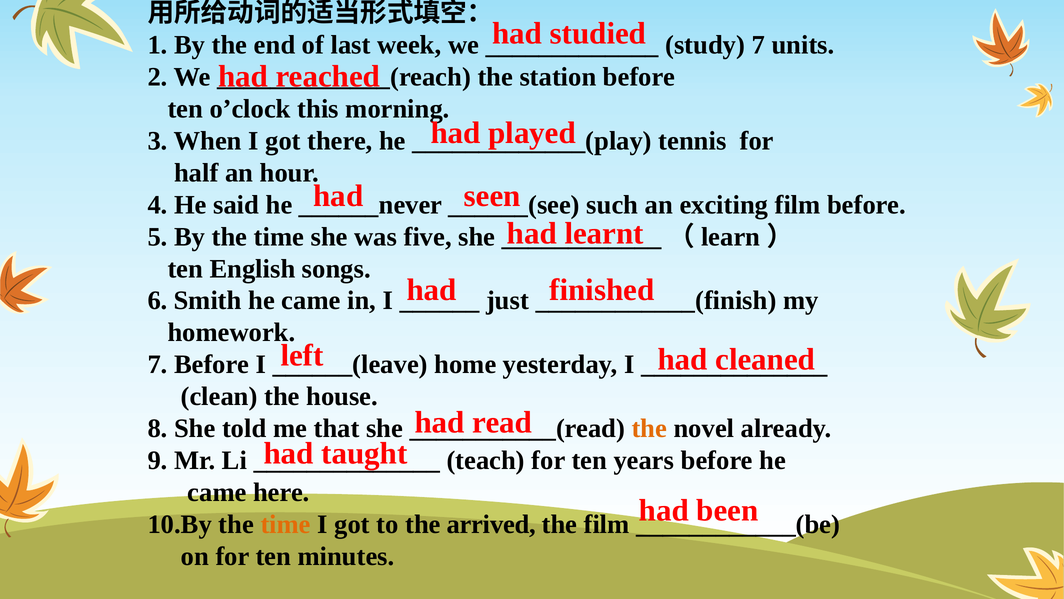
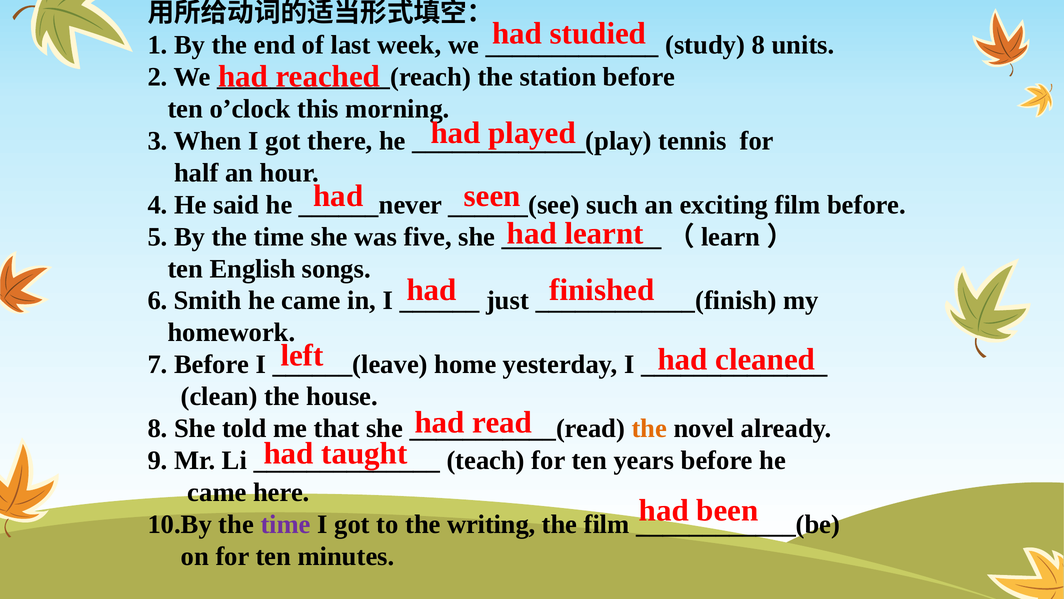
study 7: 7 -> 8
time at (286, 524) colour: orange -> purple
arrived: arrived -> writing
